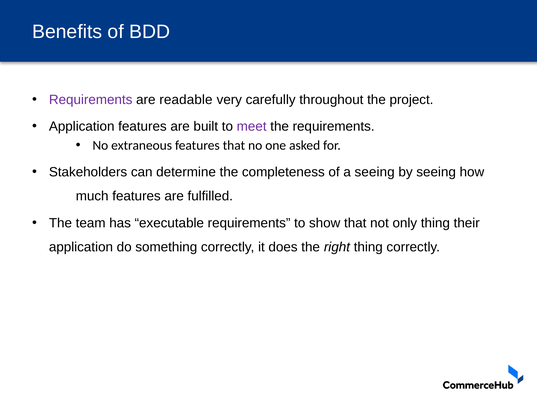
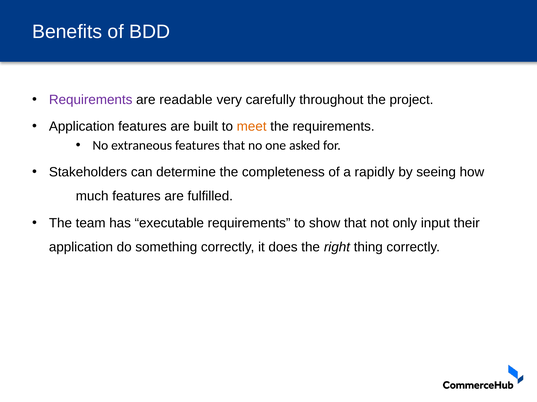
meet colour: purple -> orange
a seeing: seeing -> rapidly
only thing: thing -> input
